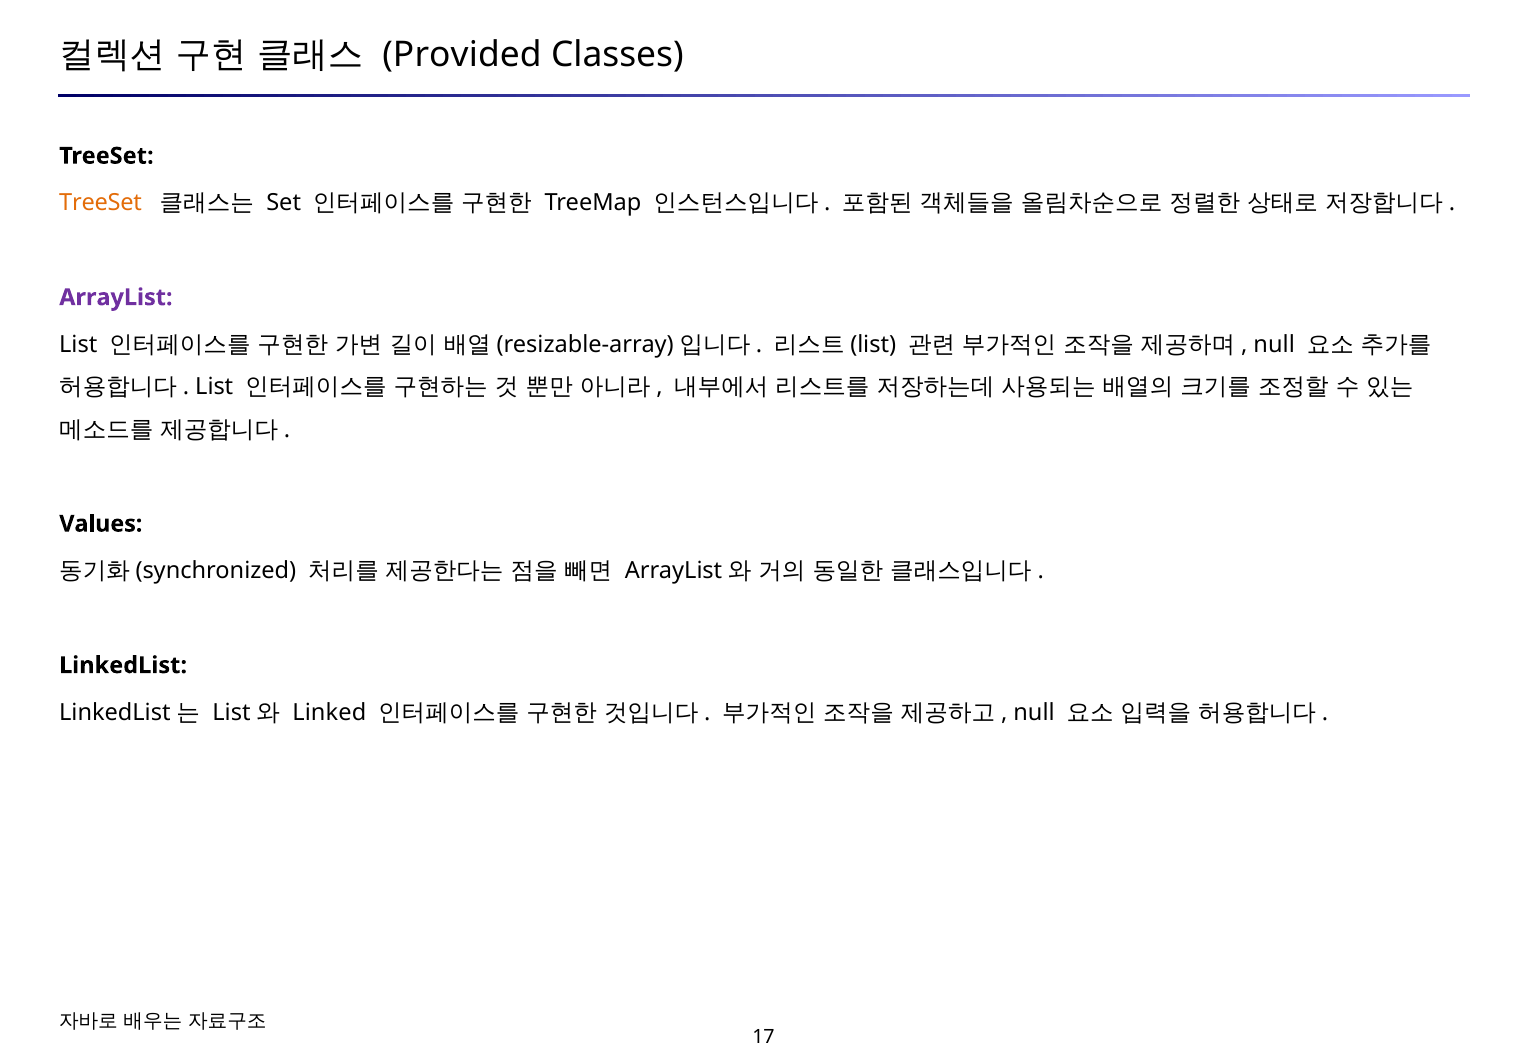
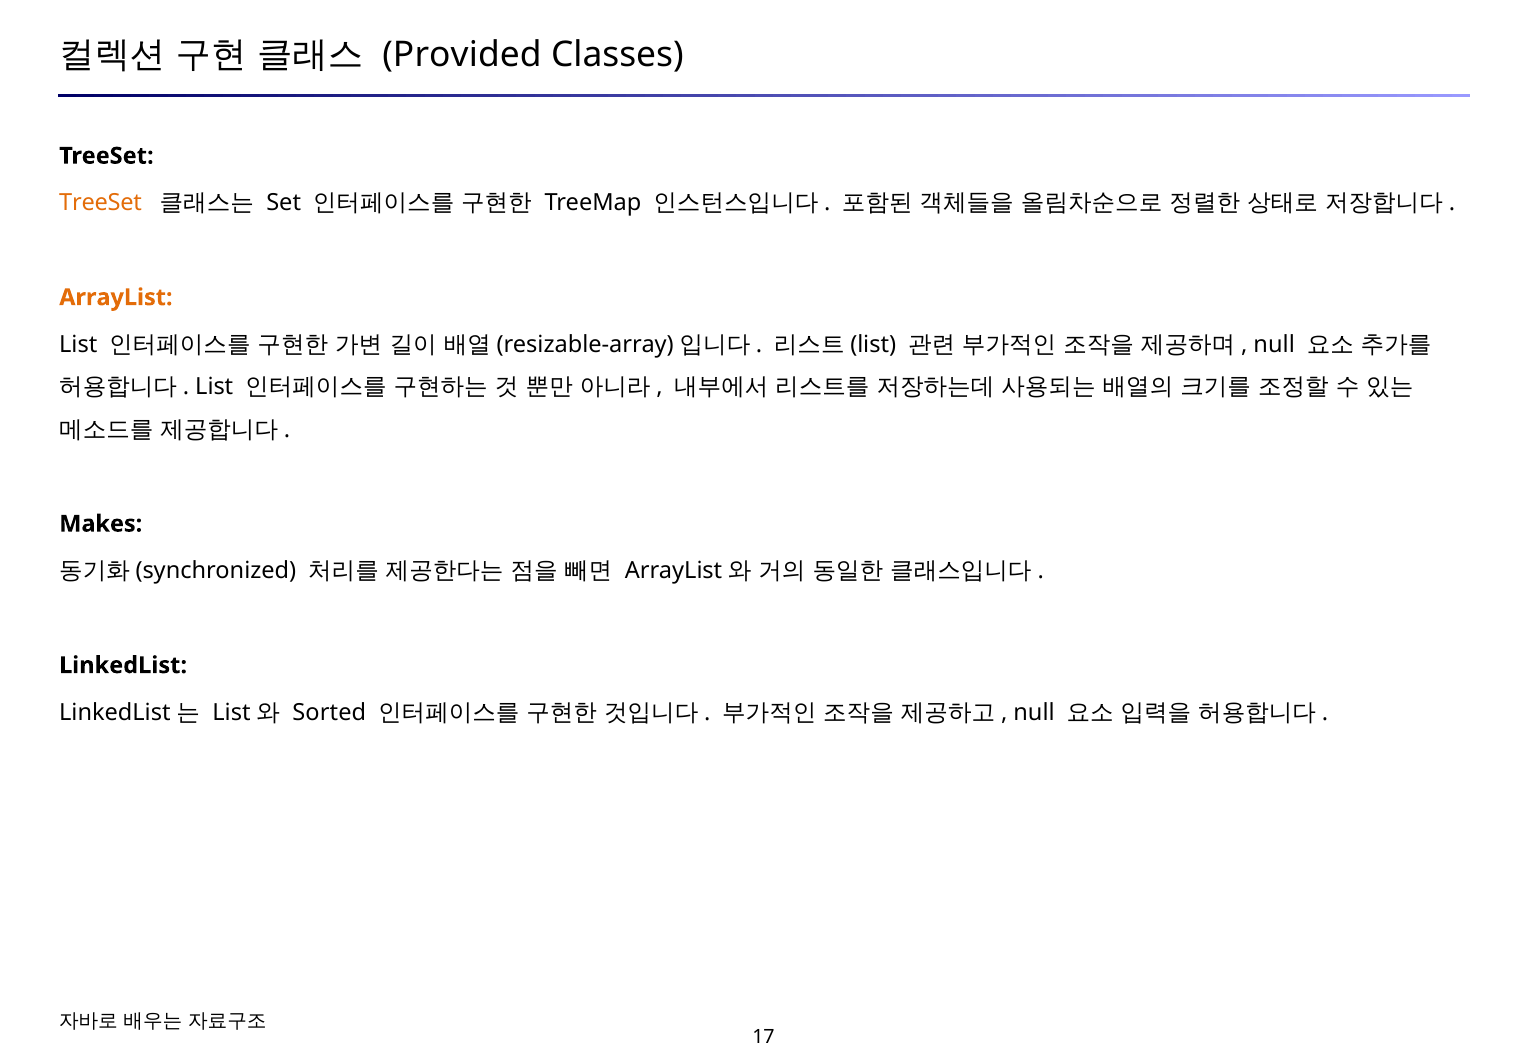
ArrayList colour: purple -> orange
Values: Values -> Makes
Linked: Linked -> Sorted
